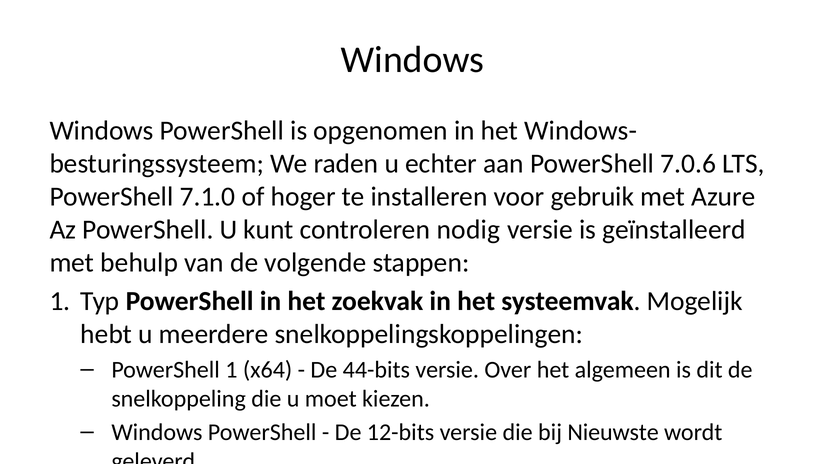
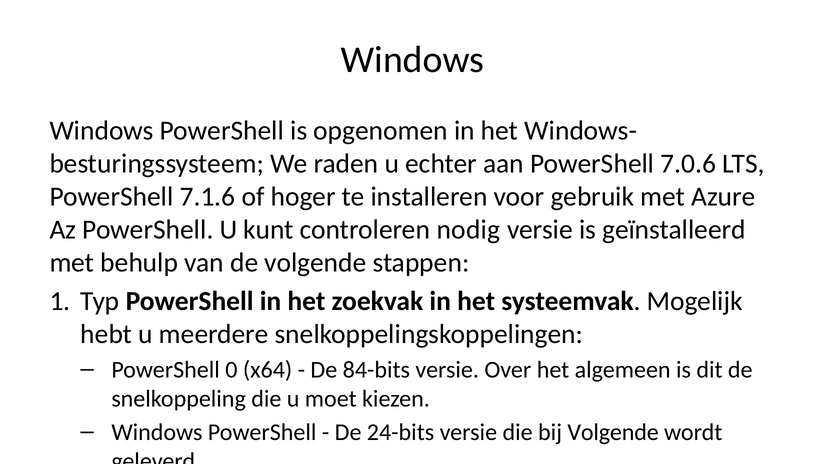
7.1.0: 7.1.0 -> 7.1.6
PowerShell 1: 1 -> 0
44-bits: 44-bits -> 84-bits
12-bits: 12-bits -> 24-bits
bij Nieuwste: Nieuwste -> Volgende
